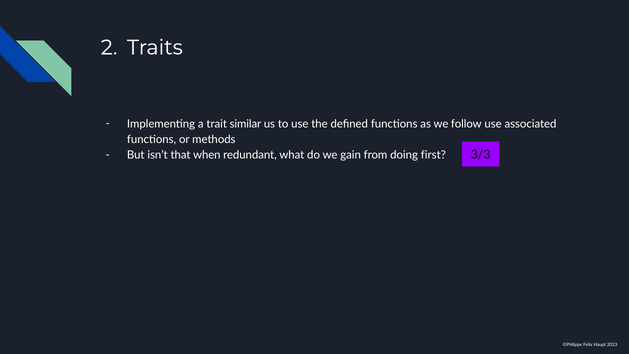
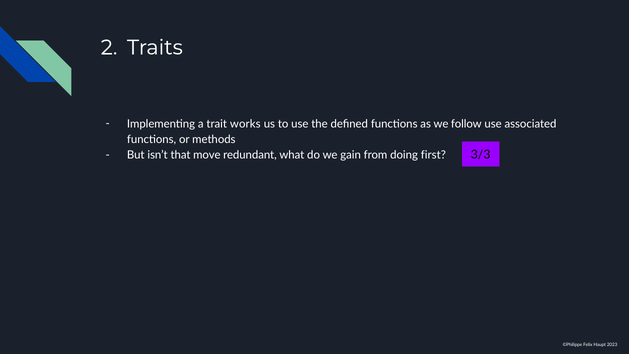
similar: similar -> works
when: when -> move
